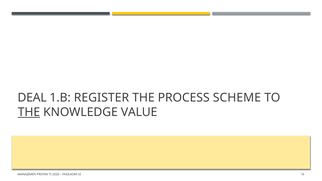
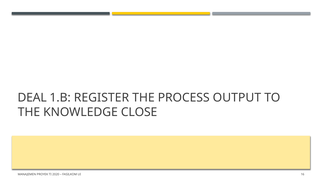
SCHEME: SCHEME -> OUTPUT
THE at (29, 112) underline: present -> none
VALUE: VALUE -> CLOSE
